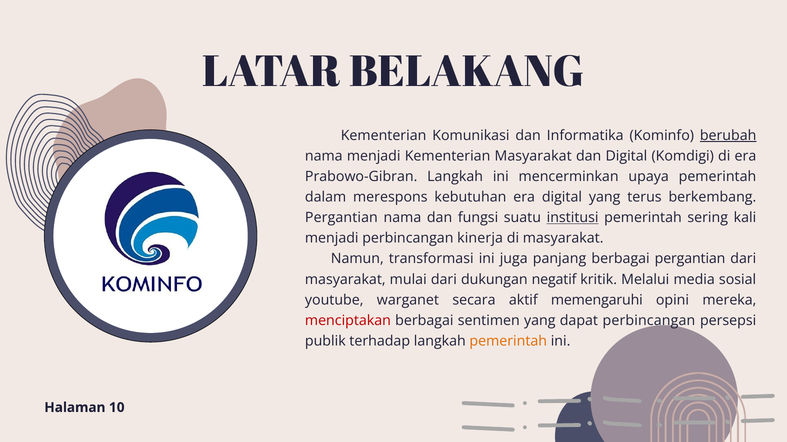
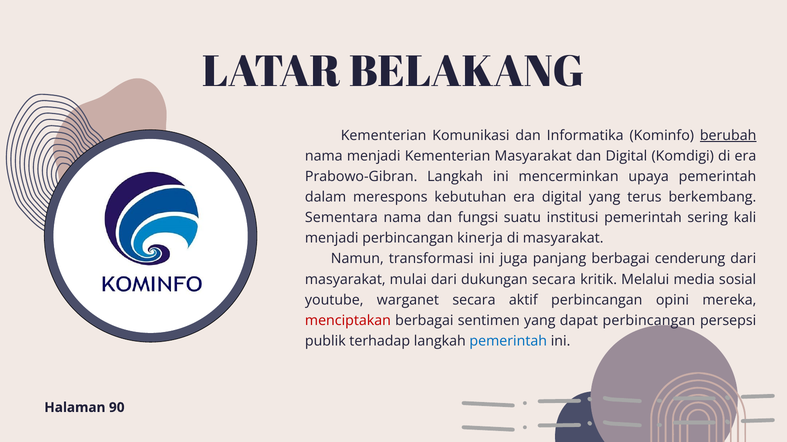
Pergantian at (341, 218): Pergantian -> Sementara
institusi underline: present -> none
berbagai pergantian: pergantian -> cenderung
dukungan negatif: negatif -> secara
aktif memengaruhi: memengaruhi -> perbincangan
pemerintah at (508, 342) colour: orange -> blue
10: 10 -> 90
